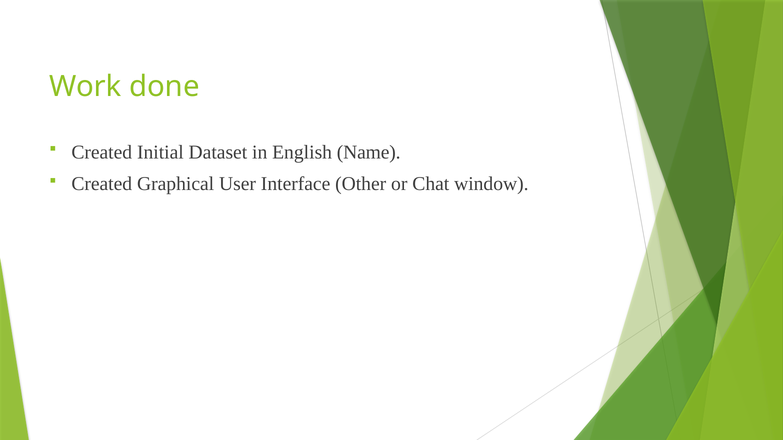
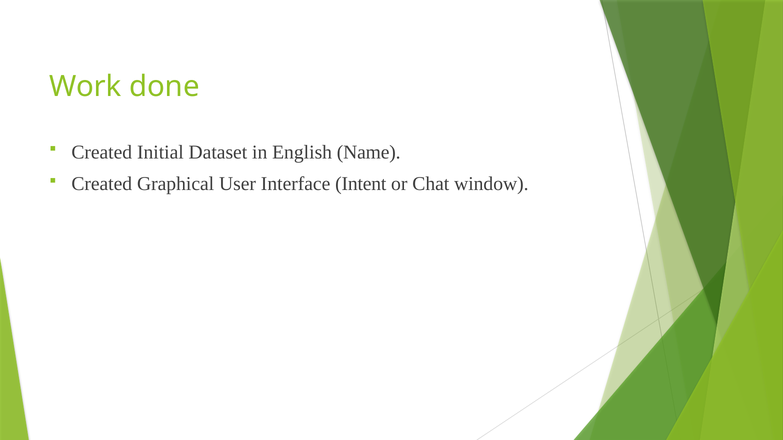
Other: Other -> Intent
